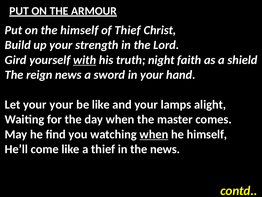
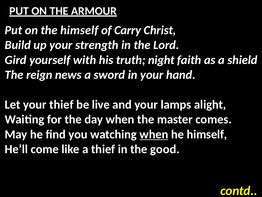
of Thief: Thief -> Carry
with underline: present -> none
your your: your -> thief
be like: like -> live
the news: news -> good
